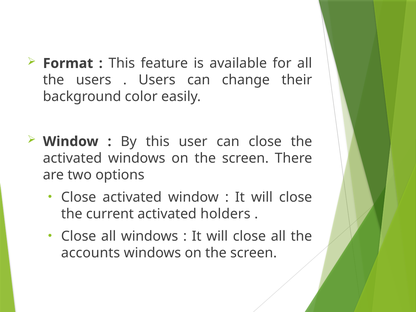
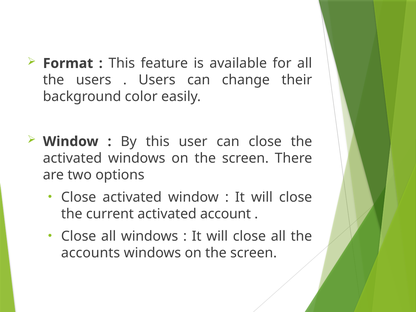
holders: holders -> account
